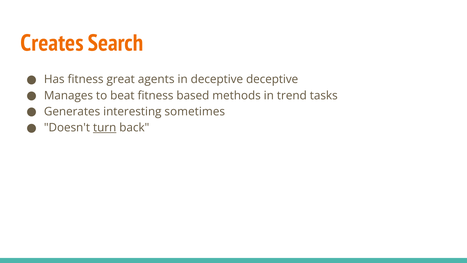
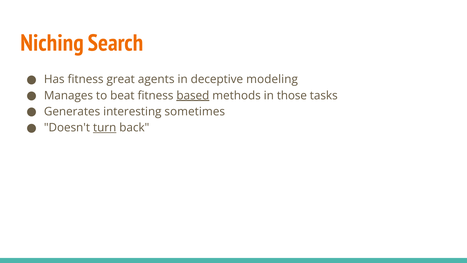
Creates: Creates -> Niching
deceptive deceptive: deceptive -> modeling
based underline: none -> present
trend: trend -> those
